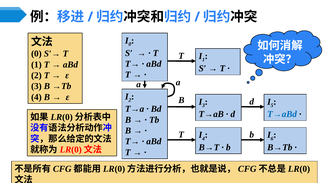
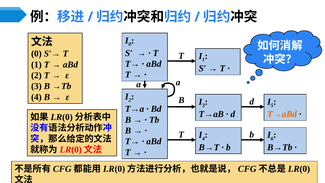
T→aBd colour: blue -> orange
